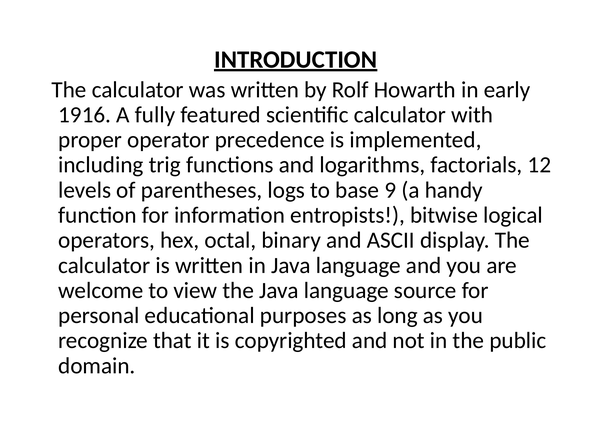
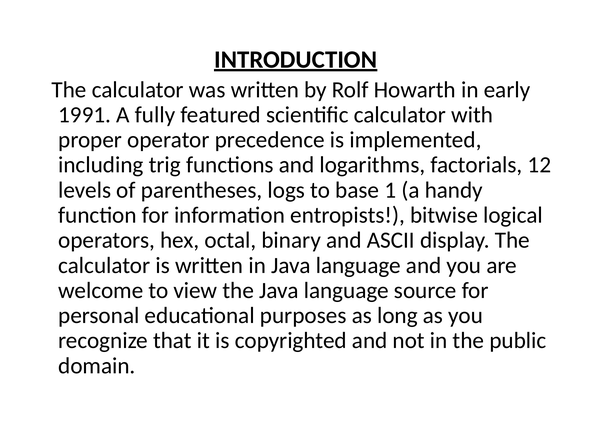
1916: 1916 -> 1991
9: 9 -> 1
